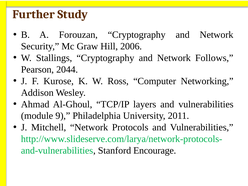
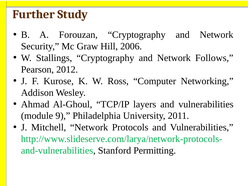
2044: 2044 -> 2012
Encourage: Encourage -> Permitting
